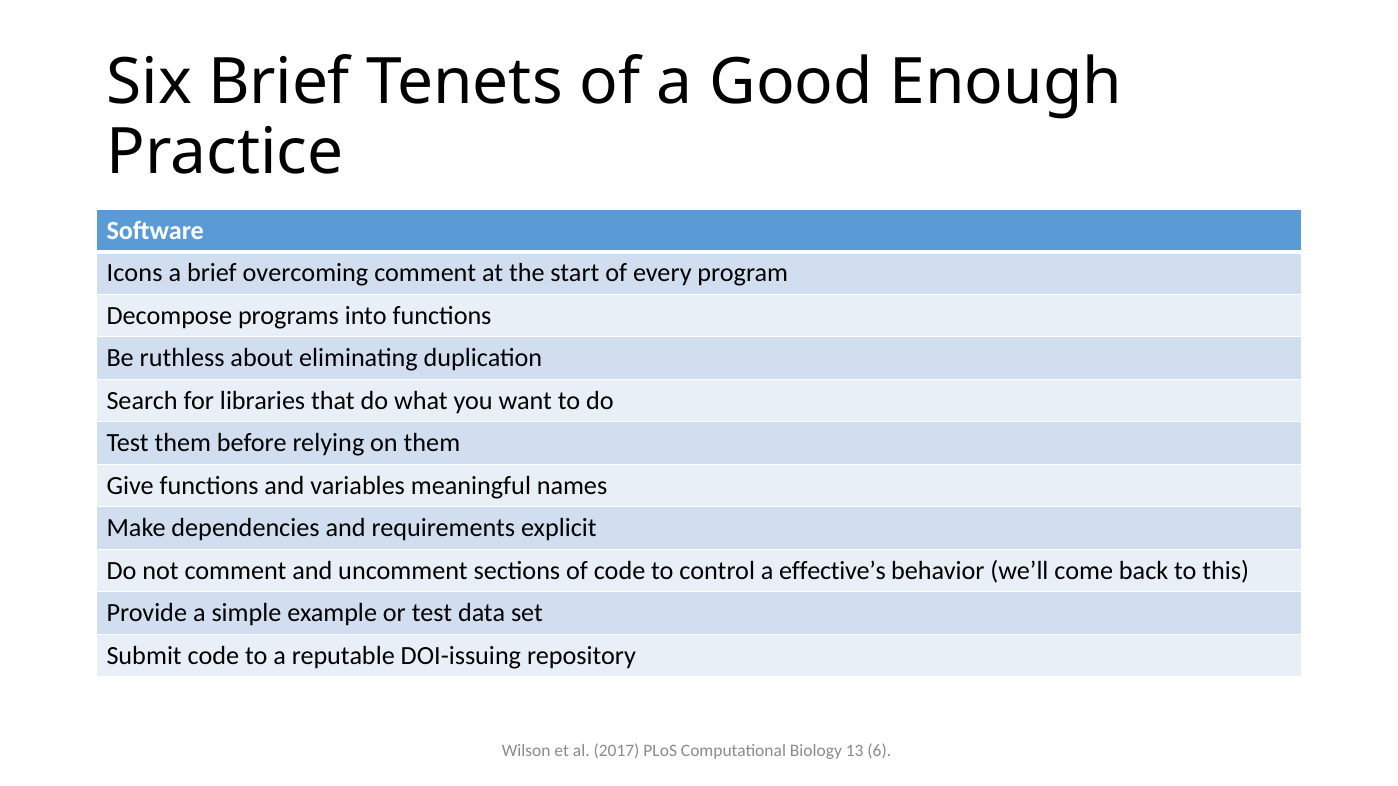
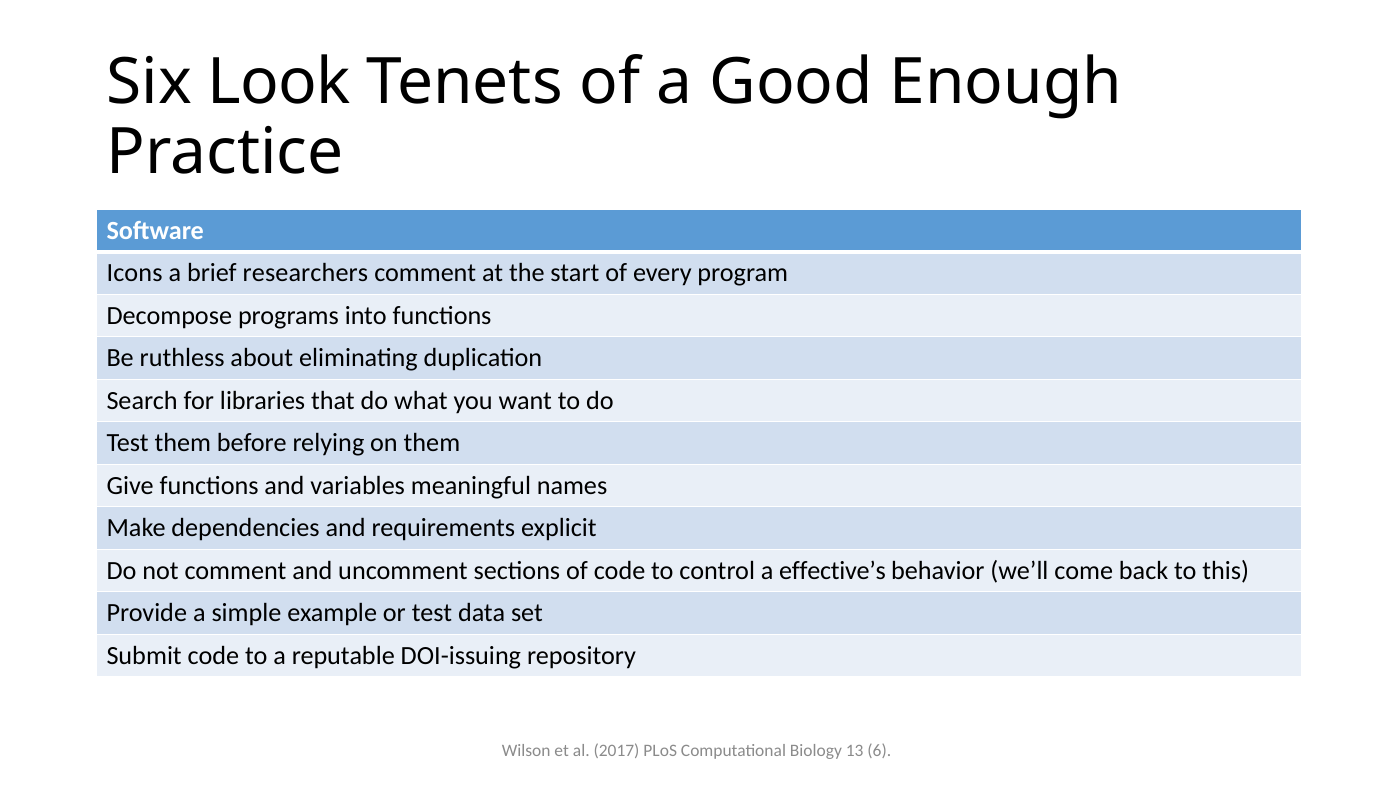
Six Brief: Brief -> Look
overcoming: overcoming -> researchers
